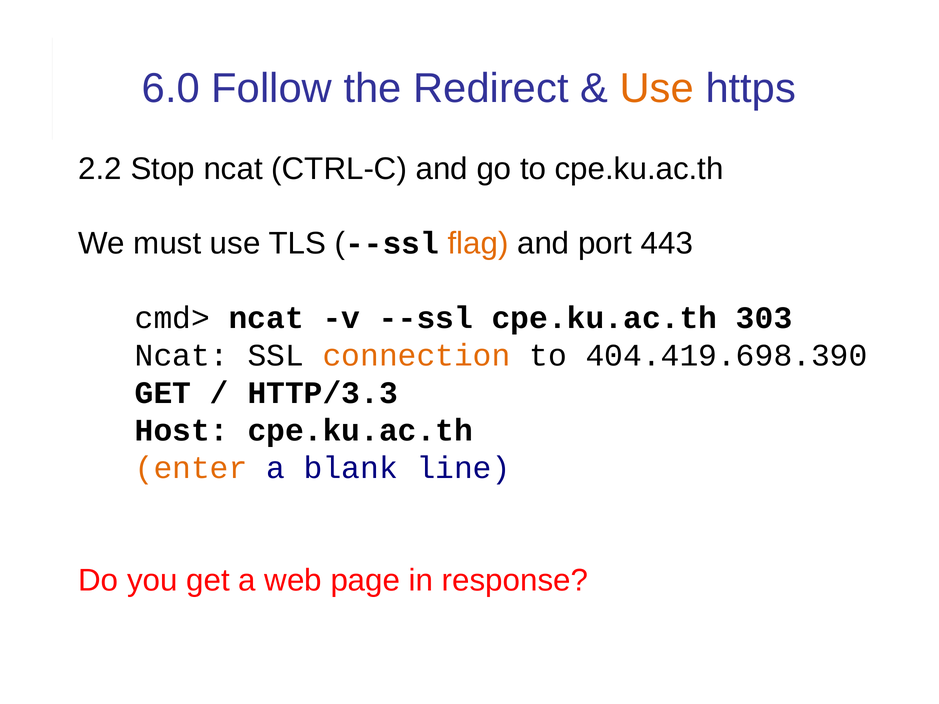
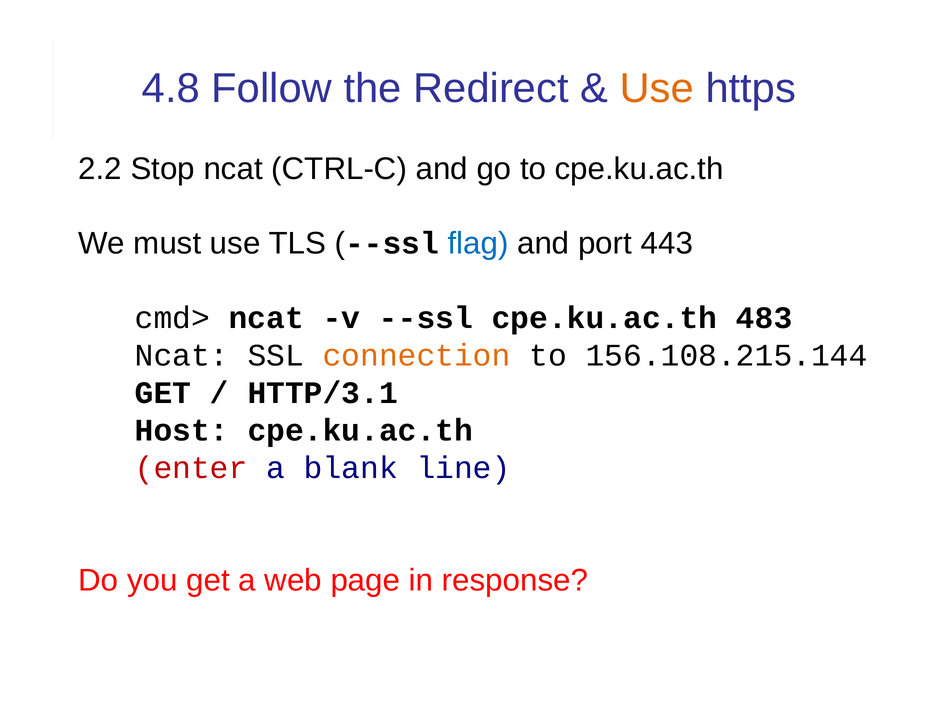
6.0: 6.0 -> 4.8
flag colour: orange -> blue
303: 303 -> 483
404.419.698.390: 404.419.698.390 -> 156.108.215.144
HTTP/3.3: HTTP/3.3 -> HTTP/3.1
enter colour: orange -> red
